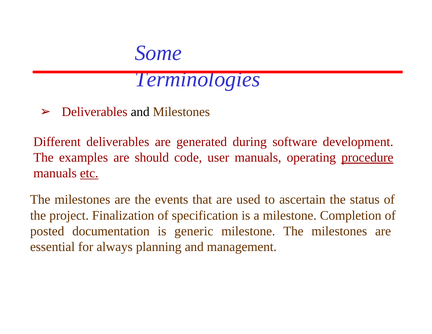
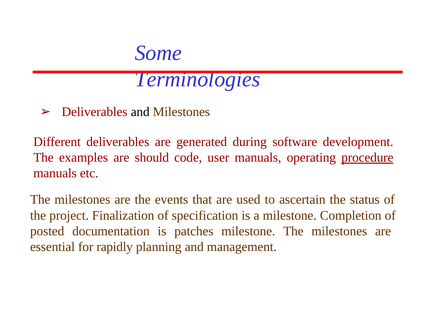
etc underline: present -> none
generic: generic -> patches
always: always -> rapidly
